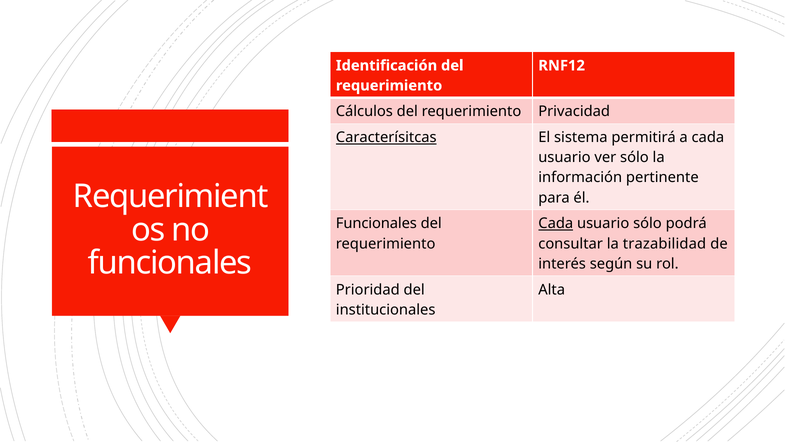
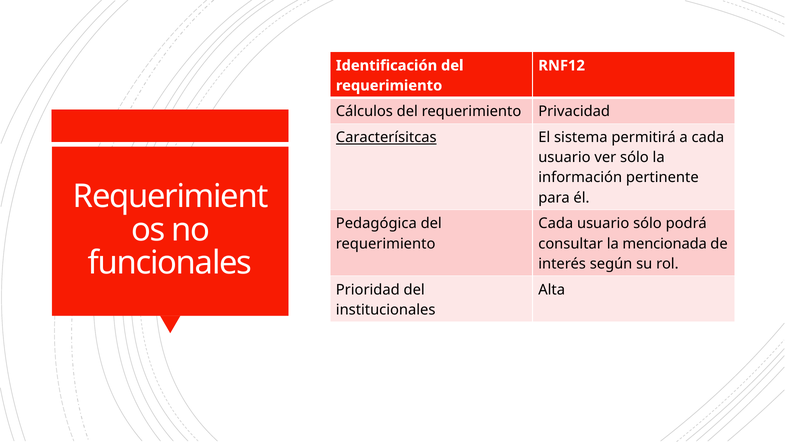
Funcionales at (376, 224): Funcionales -> Pedagógica
Cada at (556, 224) underline: present -> none
trazabilidad: trazabilidad -> mencionada
